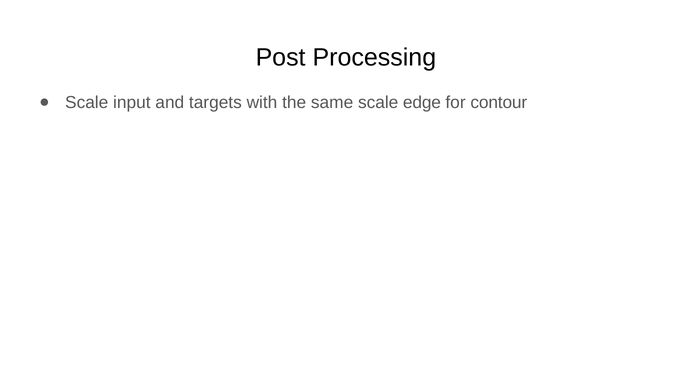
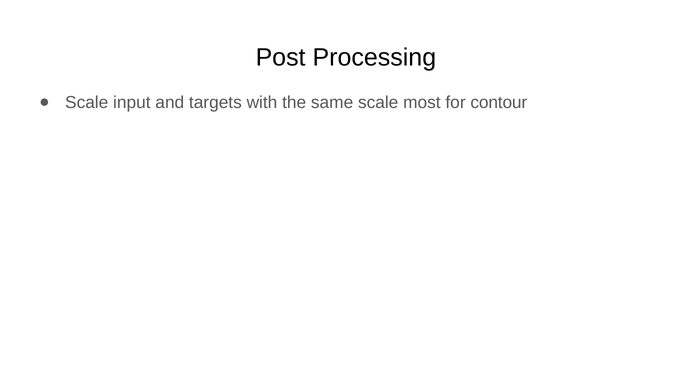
edge: edge -> most
